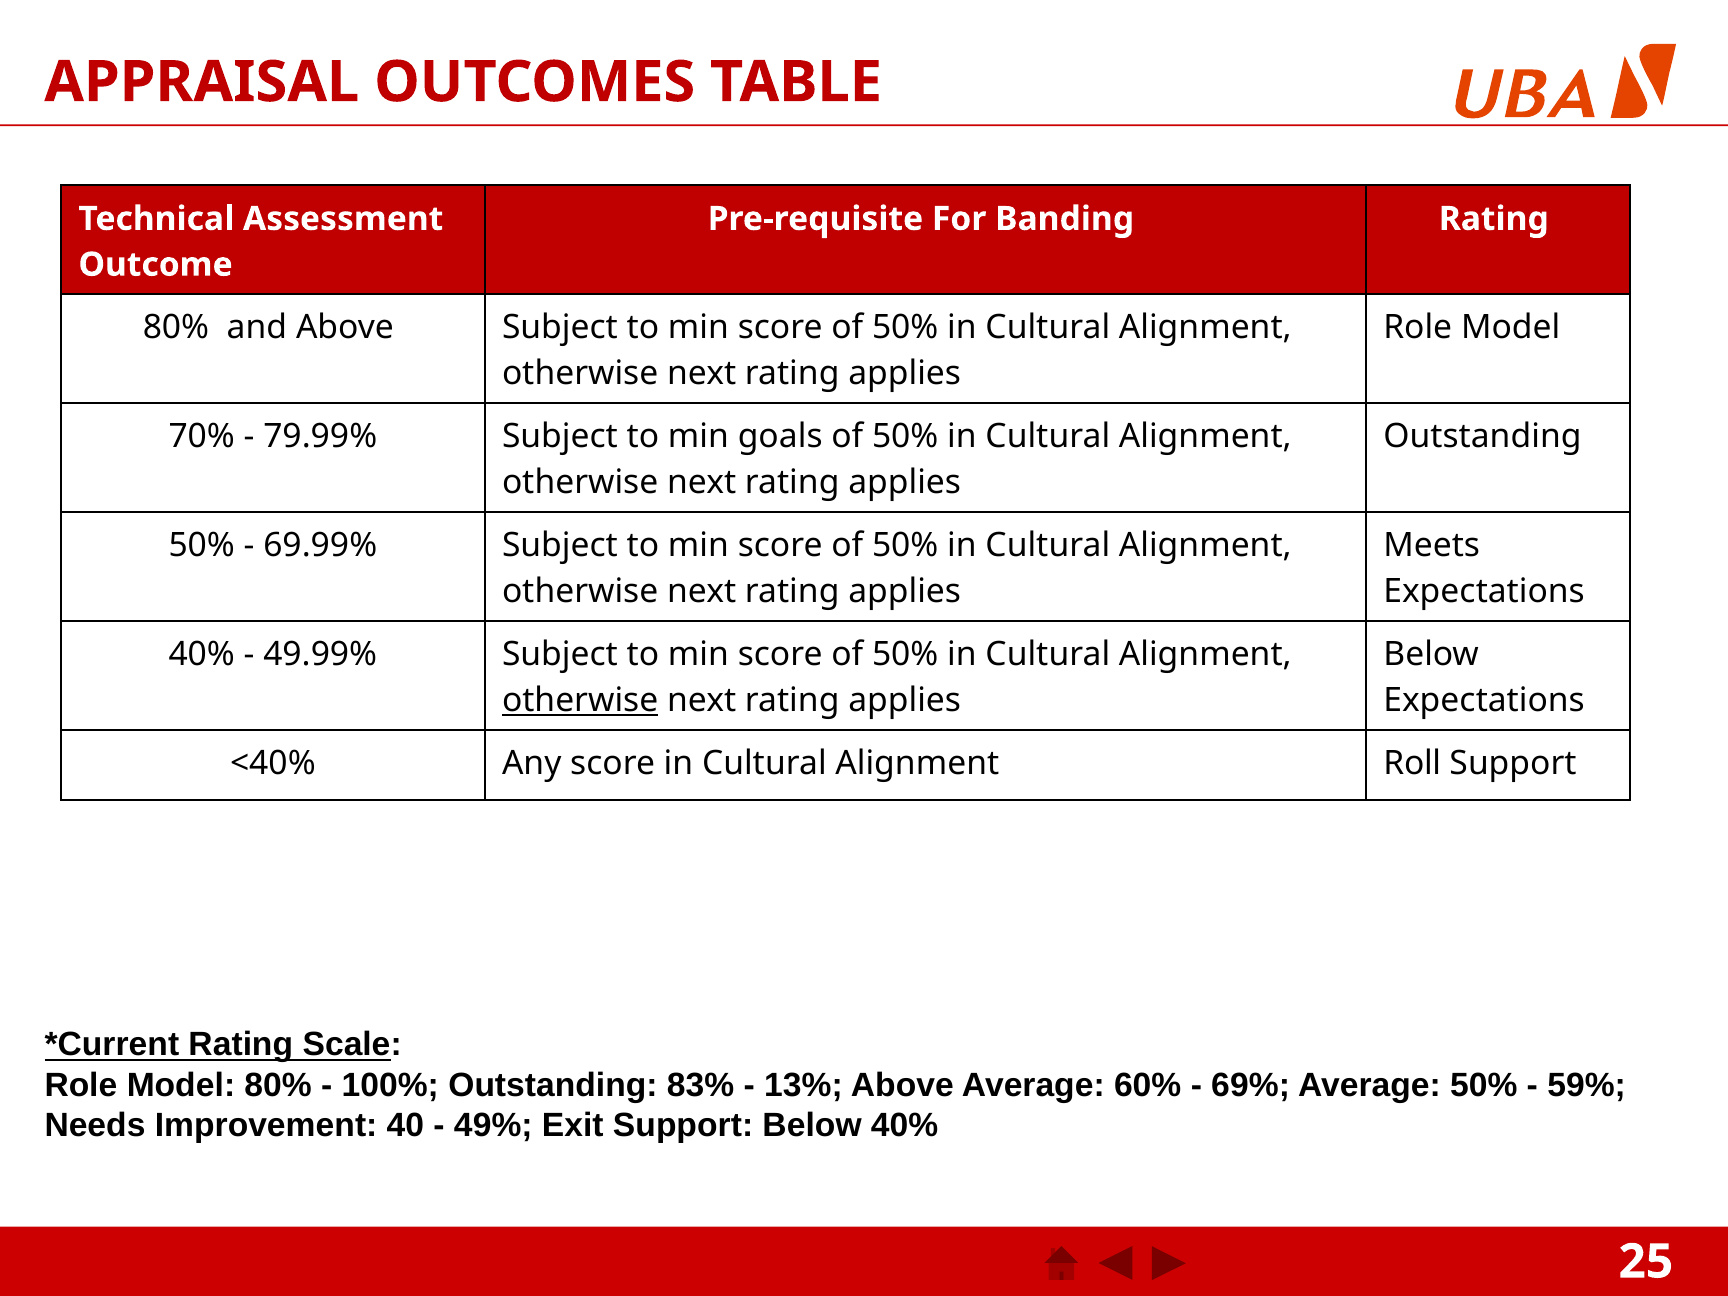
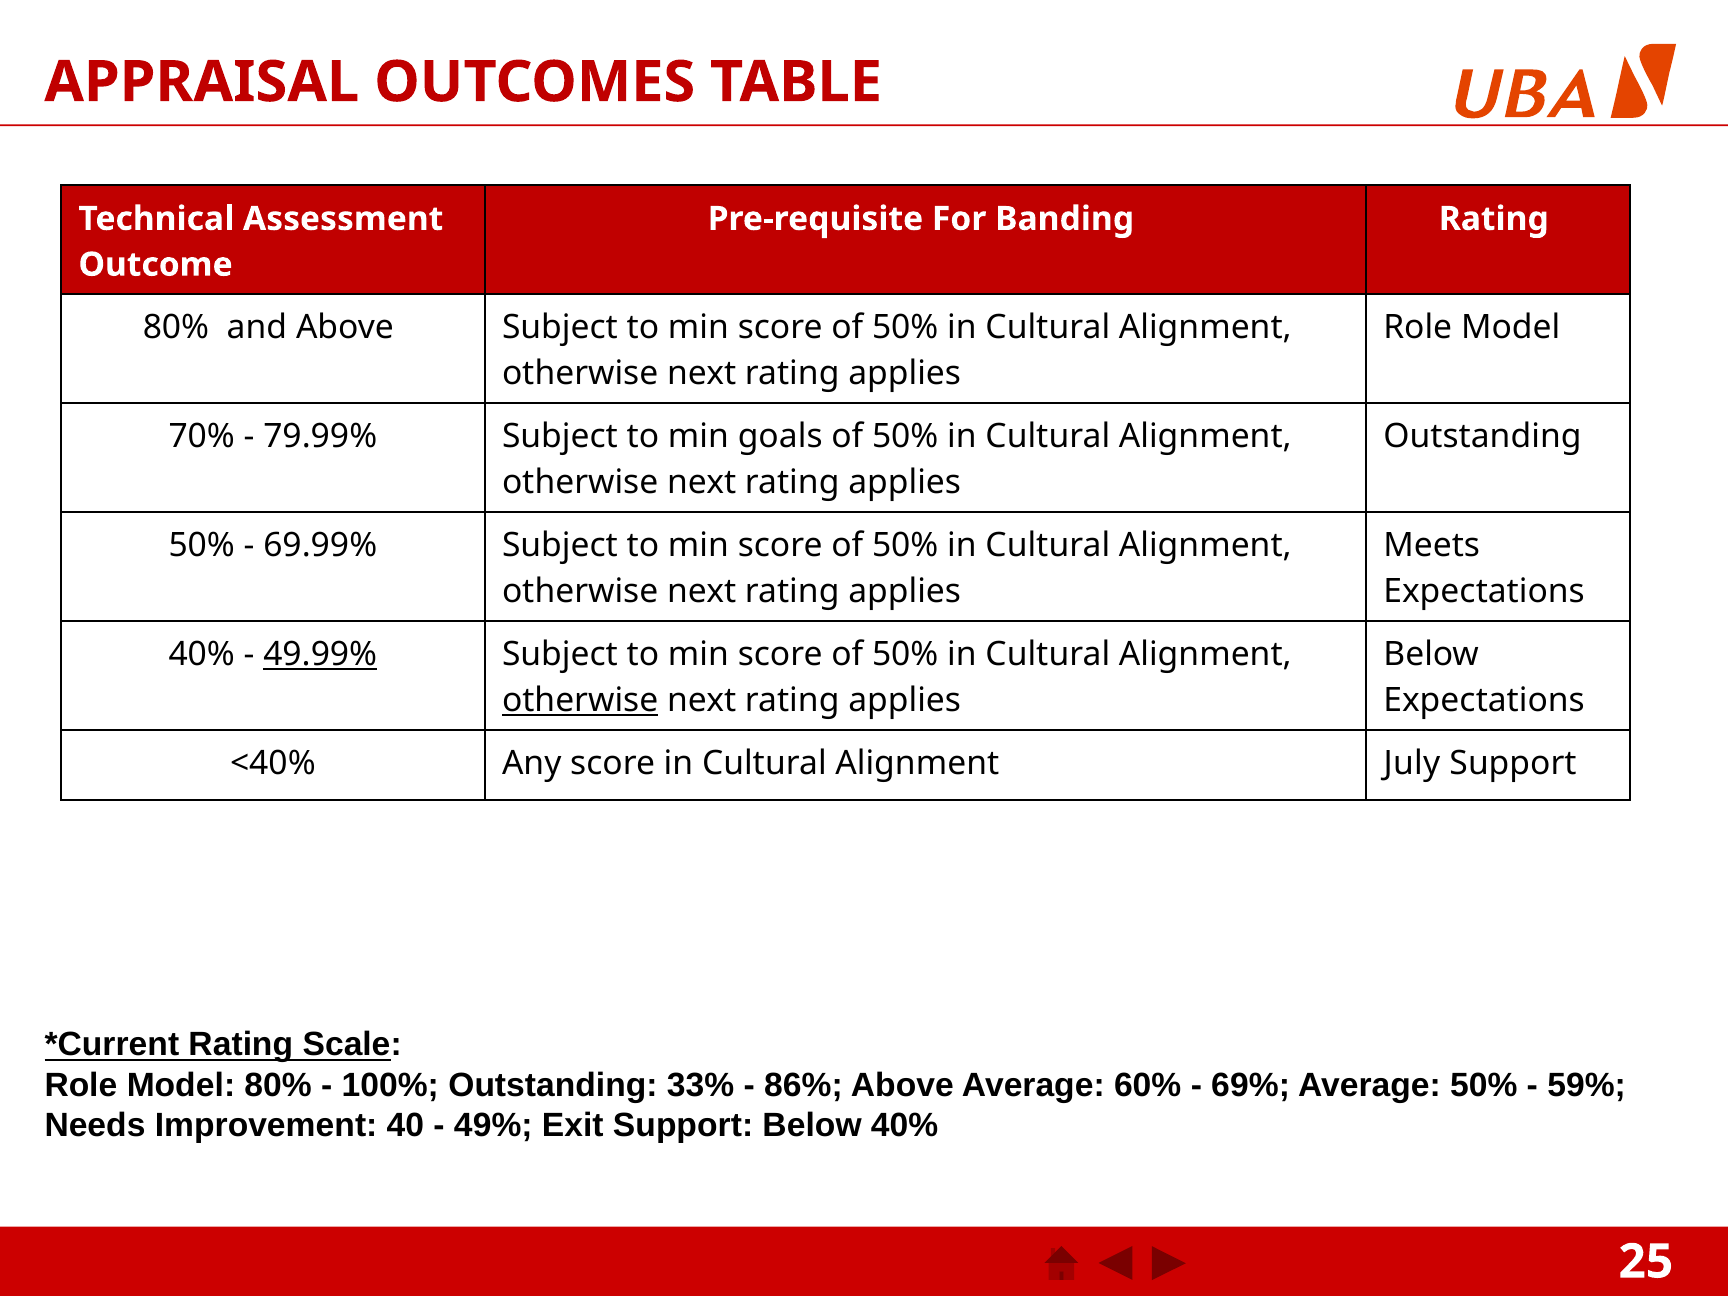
49.99% underline: none -> present
Roll: Roll -> July
83%: 83% -> 33%
13%: 13% -> 86%
